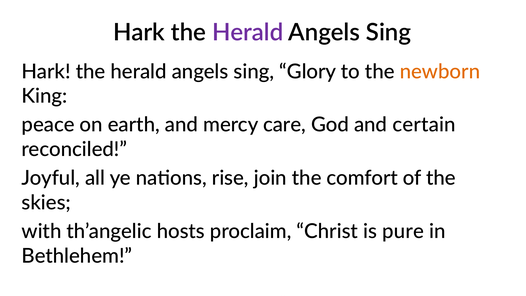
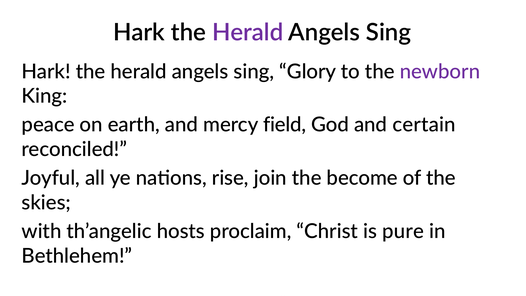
newborn at (440, 72) colour: orange -> purple
care: care -> field
comfort: comfort -> become
